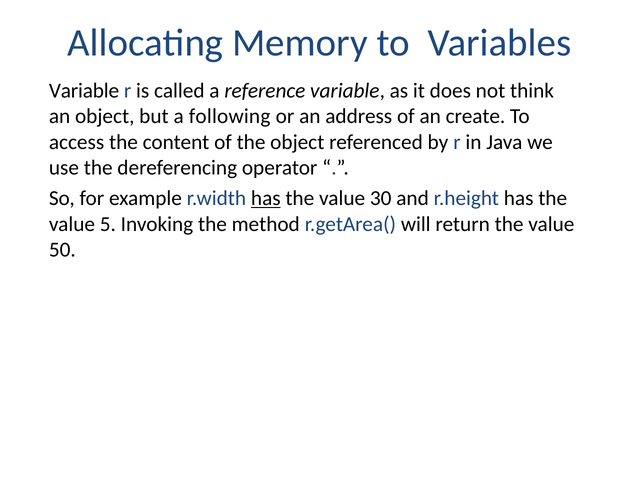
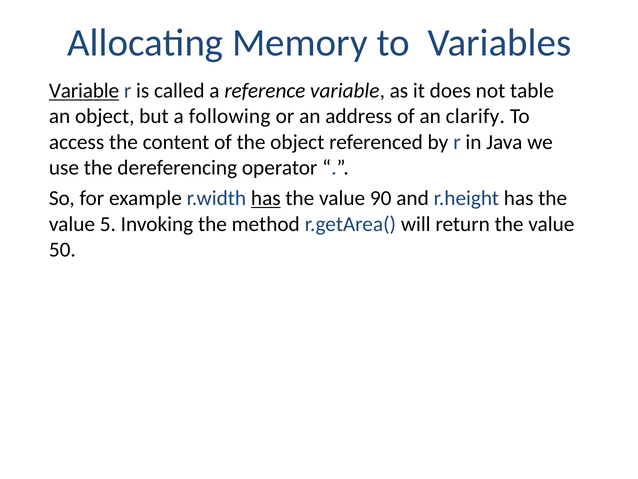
Variable at (84, 91) underline: none -> present
think: think -> table
create: create -> clarify
30: 30 -> 90
